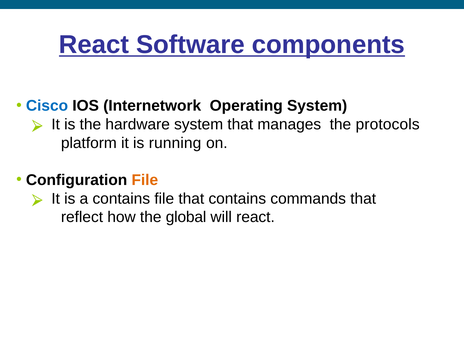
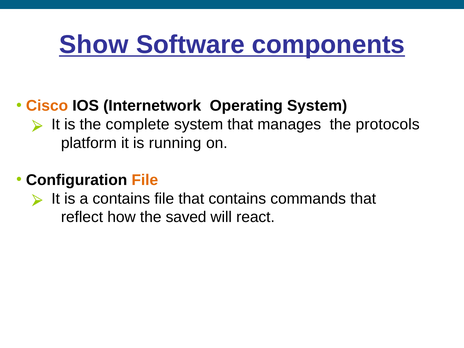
React at (94, 45): React -> Show
Cisco colour: blue -> orange
hardware: hardware -> complete
global: global -> saved
